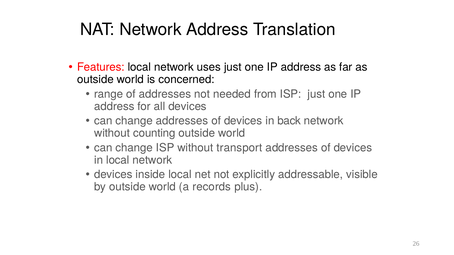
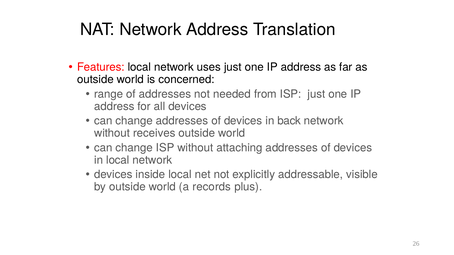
counting: counting -> receives
transport: transport -> attaching
